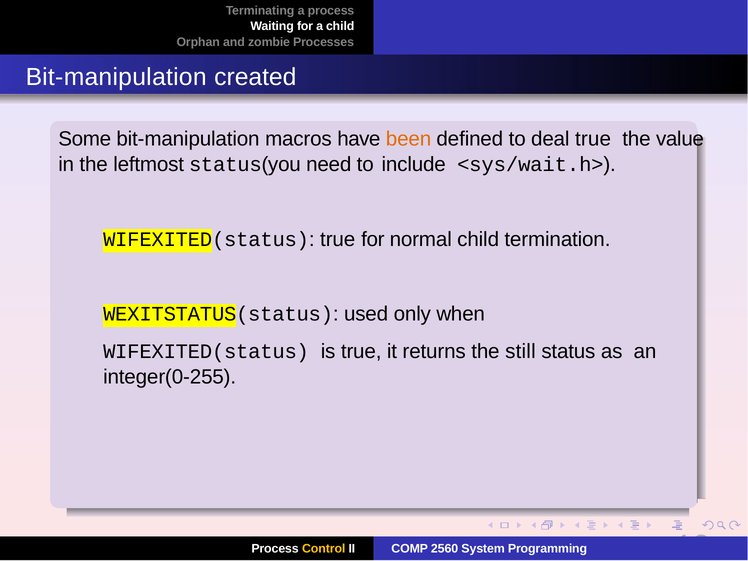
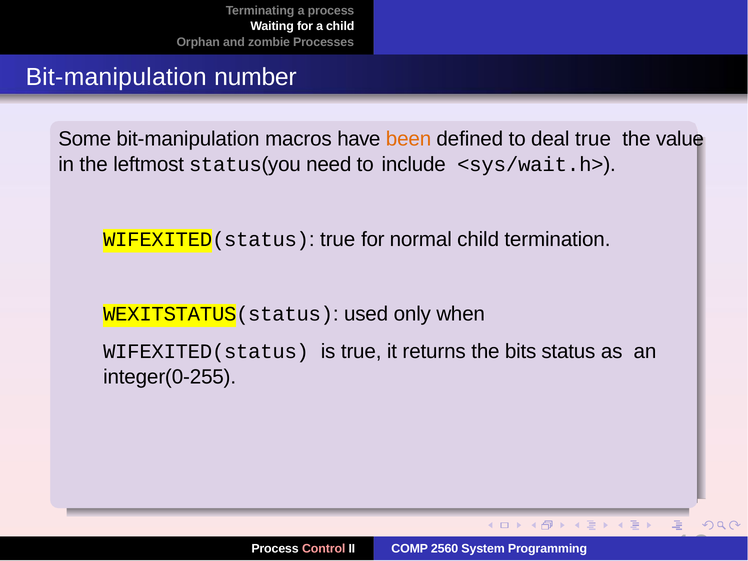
created: created -> number
still: still -> bits
Control colour: yellow -> pink
